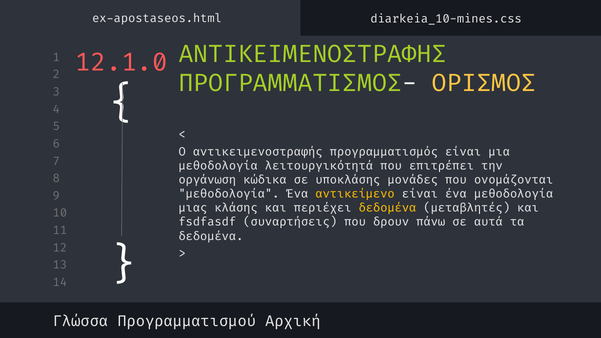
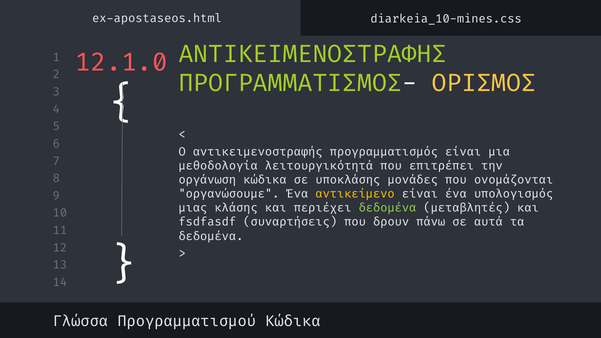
μεθοδολογία at (229, 194): μεθοδολογία -> οργανώσουμε
ένα μεθοδολογία: μεθοδολογία -> υπολογισμός
δεδομένα at (387, 208) colour: yellow -> light green
Προγραμματισμού Αρχική: Αρχική -> Κώδικα
